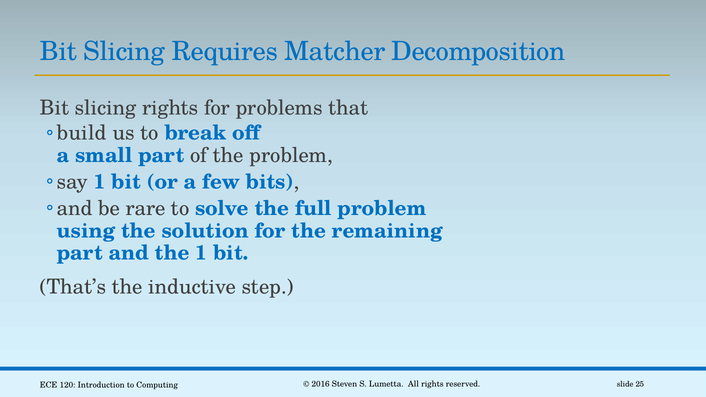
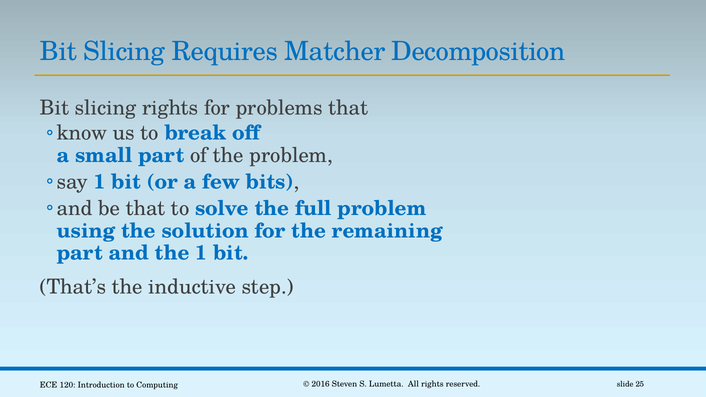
build: build -> know
be rare: rare -> that
